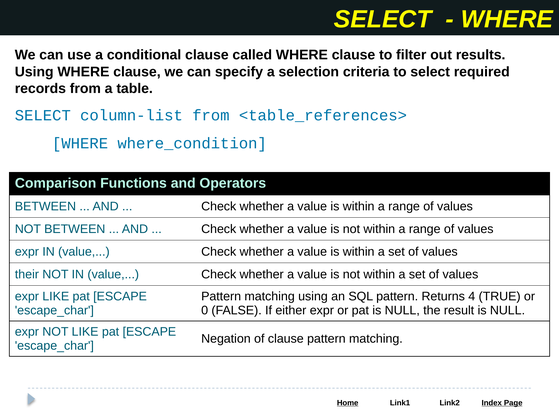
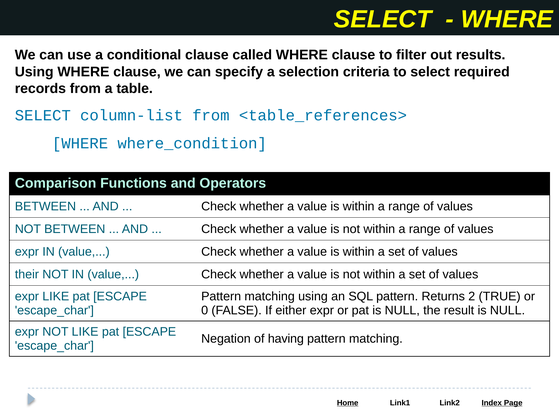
4: 4 -> 2
of clause: clause -> having
